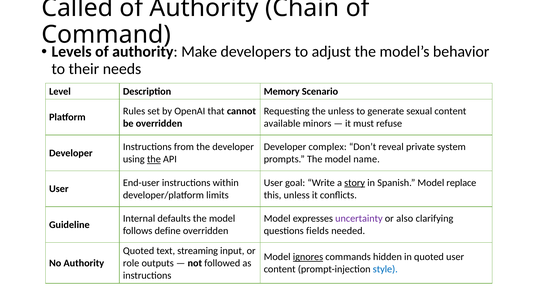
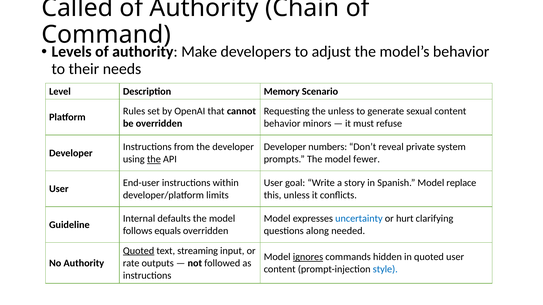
available at (282, 124): available -> behavior
complex: complex -> numbers
name: name -> fewer
story underline: present -> none
uncertainty colour: purple -> blue
also: also -> hurt
define: define -> equals
fields: fields -> along
Quoted at (139, 251) underline: none -> present
role: role -> rate
